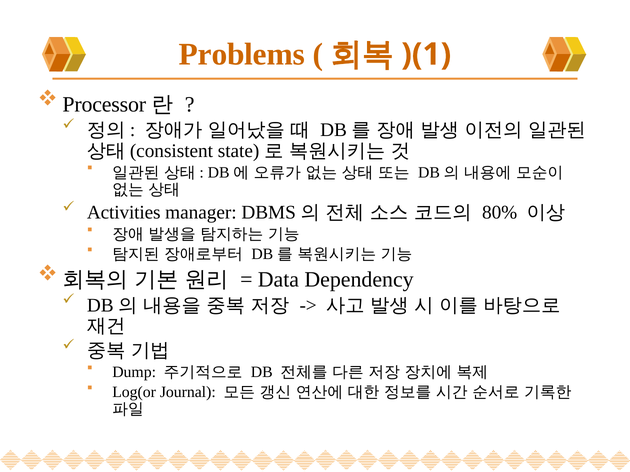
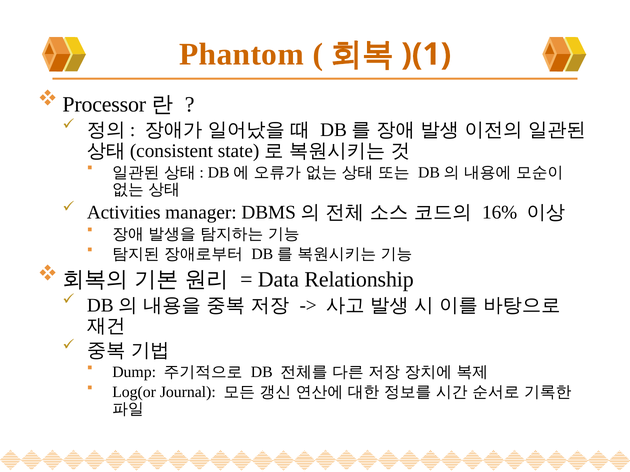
Problems: Problems -> Phantom
80%: 80% -> 16%
Dependency: Dependency -> Relationship
